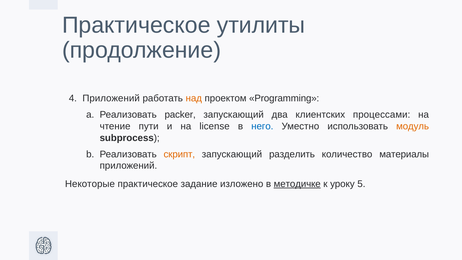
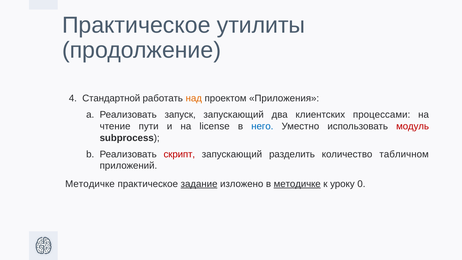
Приложений at (111, 98): Приложений -> Стандартной
Programming: Programming -> Приложения
packer: packer -> запуск
модуль colour: orange -> red
скрипт colour: orange -> red
материалы: материалы -> табличном
Некоторые at (90, 184): Некоторые -> Методичке
задание underline: none -> present
5: 5 -> 0
